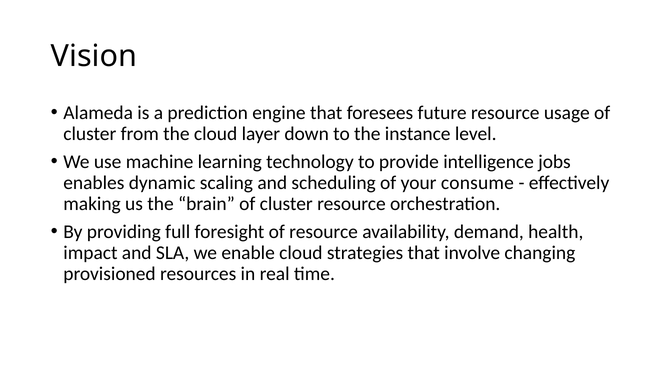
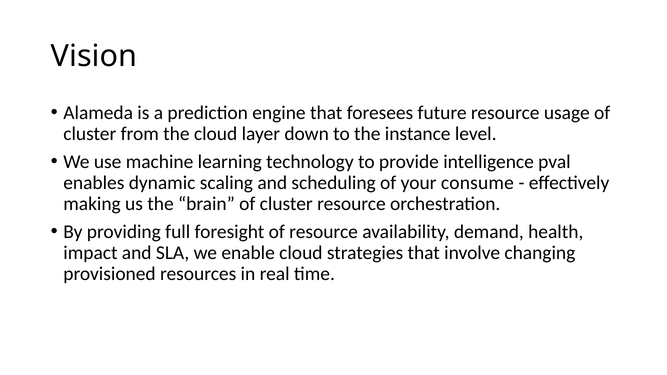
jobs: jobs -> pval
